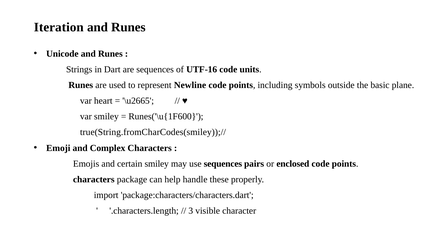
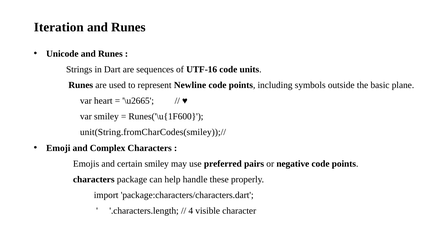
true(String.fromCharCodes(smiley));//: true(String.fromCharCodes(smiley));// -> unit(String.fromCharCodes(smiley));//
use sequences: sequences -> preferred
enclosed: enclosed -> negative
3: 3 -> 4
